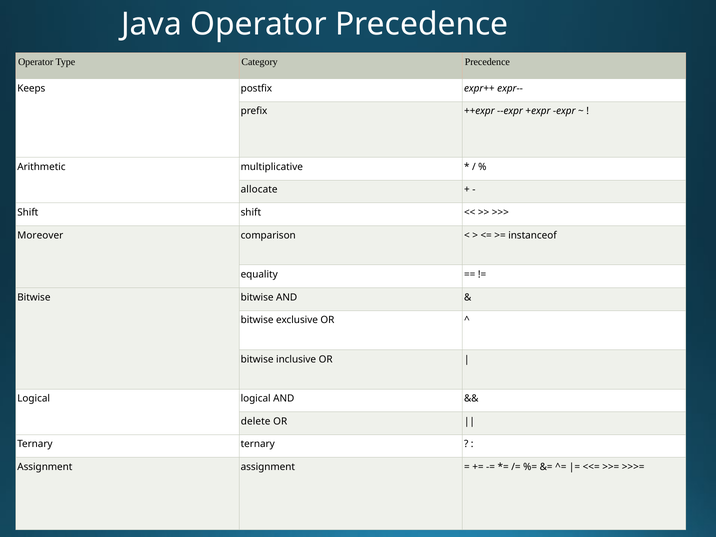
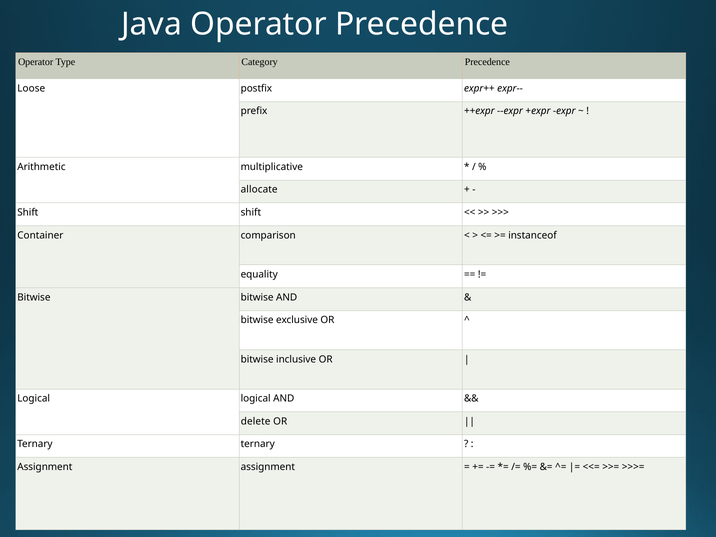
Keeps: Keeps -> Loose
Moreover: Moreover -> Container
